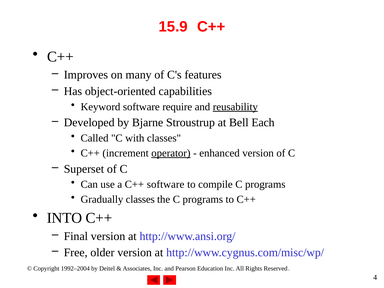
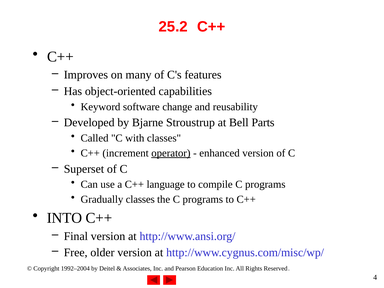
15.9: 15.9 -> 25.2
require: require -> change
reusability underline: present -> none
Each: Each -> Parts
C++ software: software -> language
